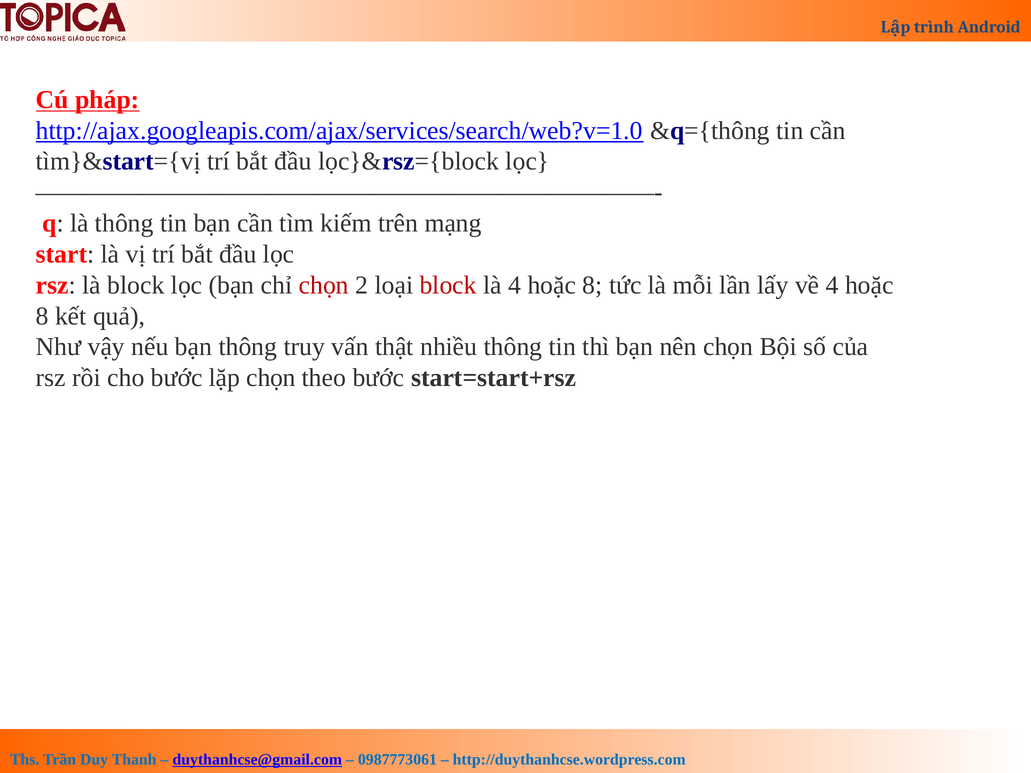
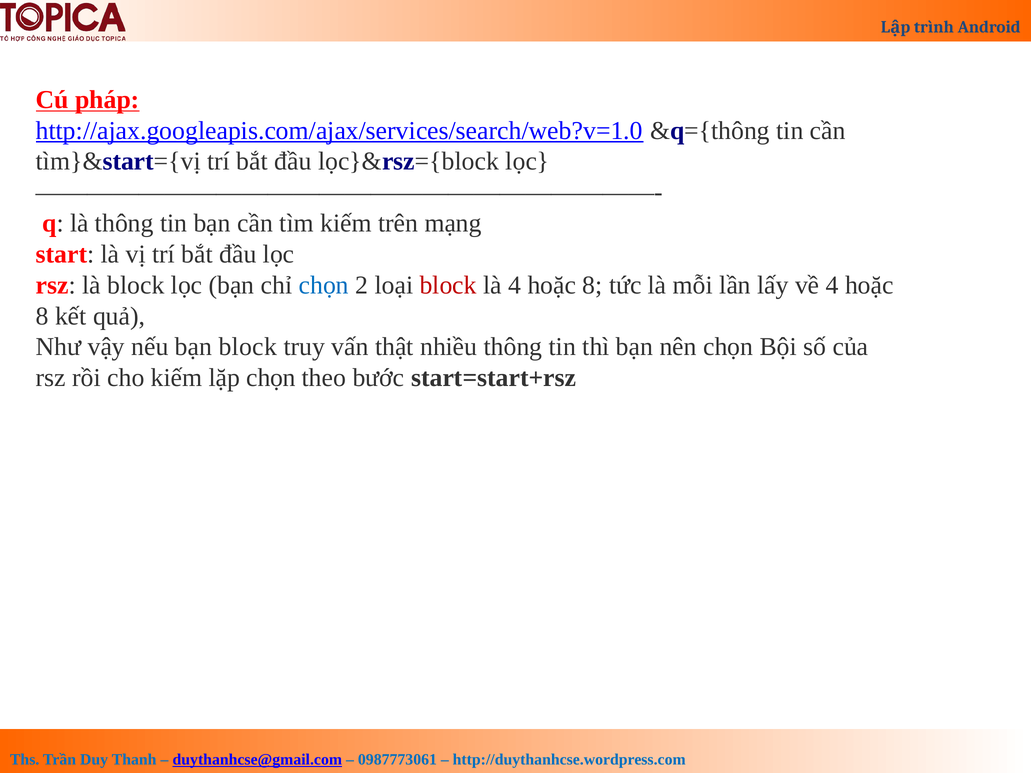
chọn at (324, 285) colour: red -> blue
bạn thông: thông -> block
cho bước: bước -> kiếm
